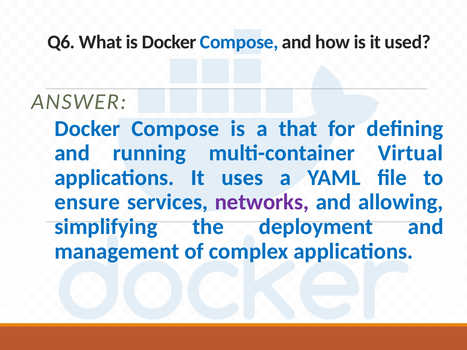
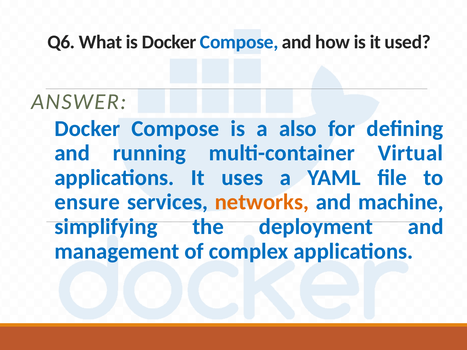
that: that -> also
networks colour: purple -> orange
allowing: allowing -> machine
